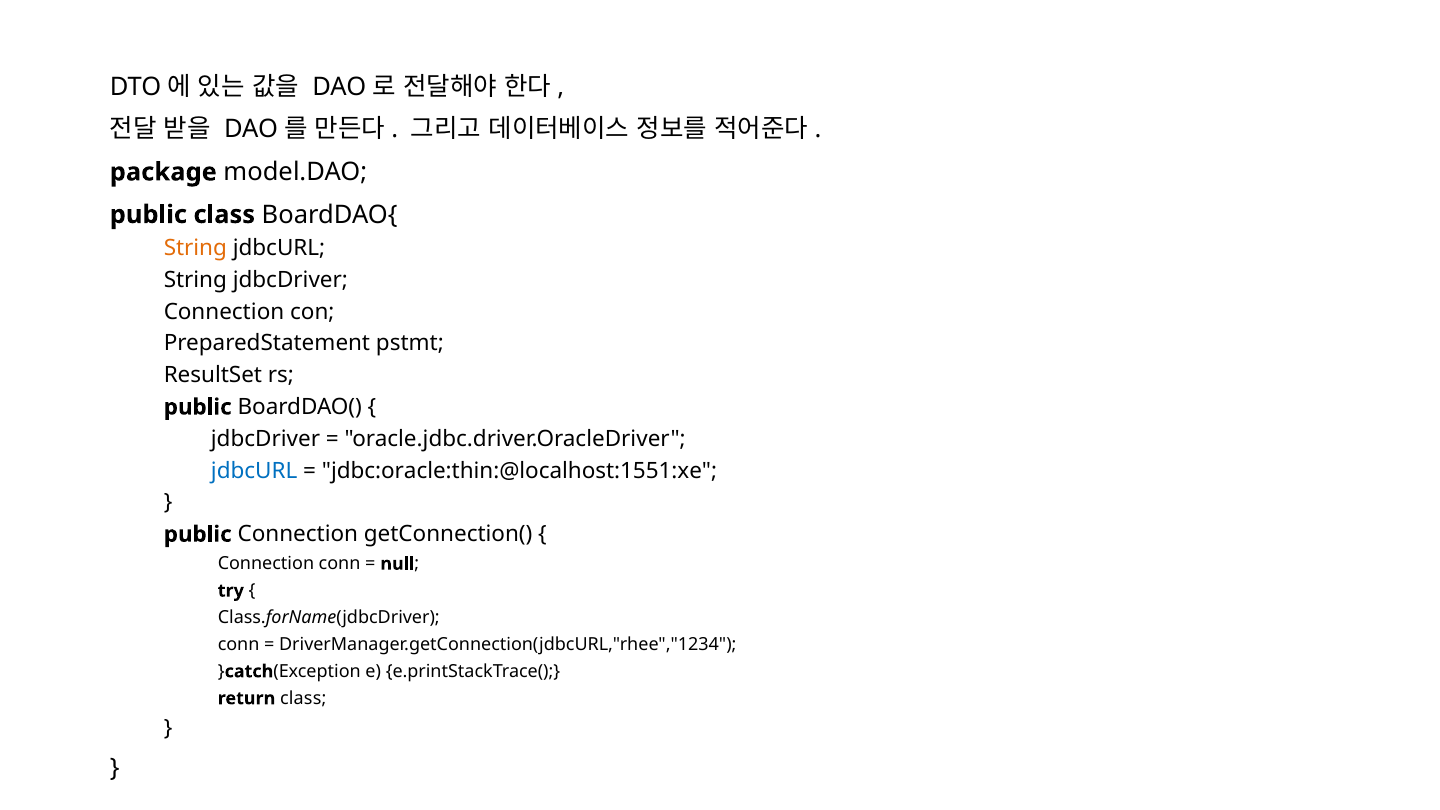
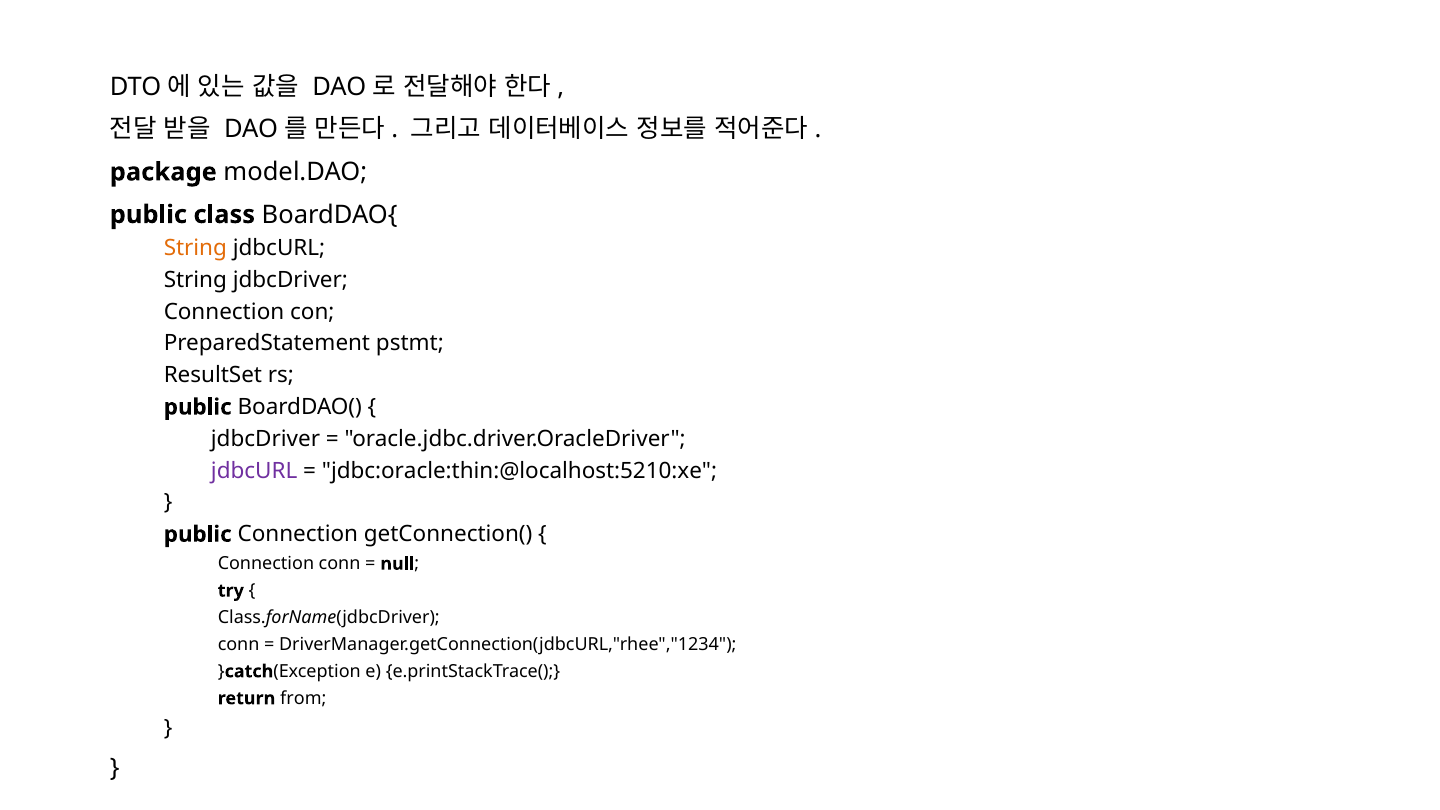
jdbcURL at (254, 471) colour: blue -> purple
jdbc:oracle:thin:@localhost:1551:xe: jdbc:oracle:thin:@localhost:1551:xe -> jdbc:oracle:thin:@localhost:5210:xe
return class: class -> from
